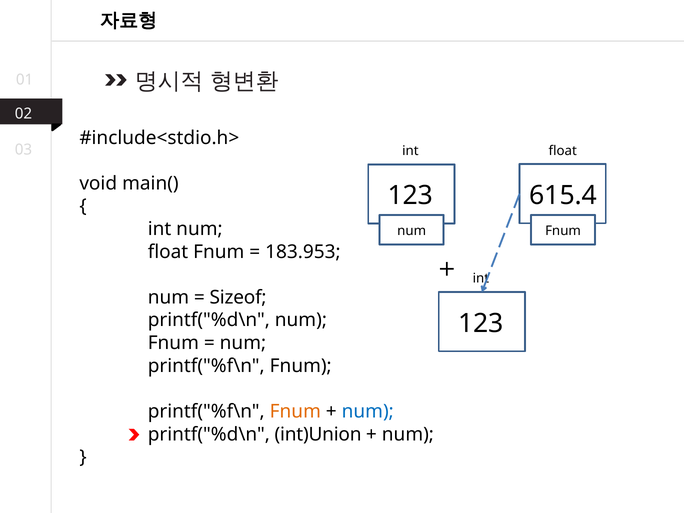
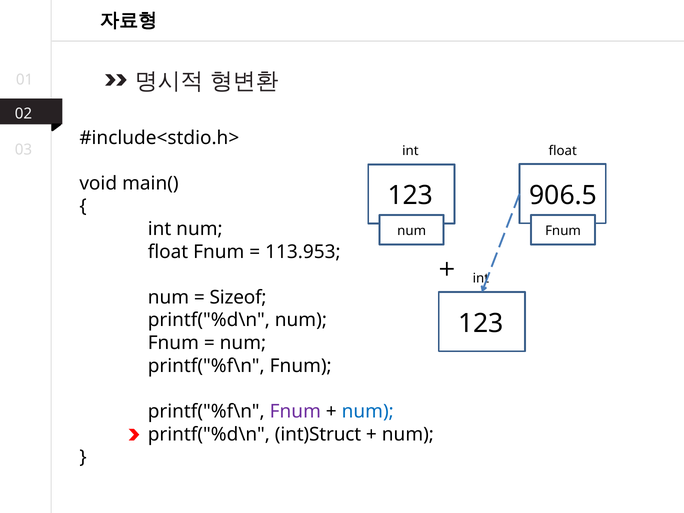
615.4: 615.4 -> 906.5
183.953: 183.953 -> 113.953
Fnum at (295, 411) colour: orange -> purple
int)Union: int)Union -> int)Struct
